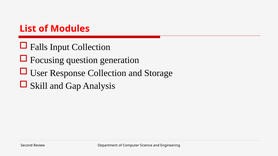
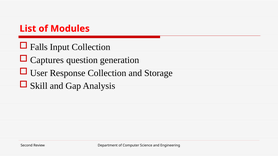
Focusing: Focusing -> Captures
